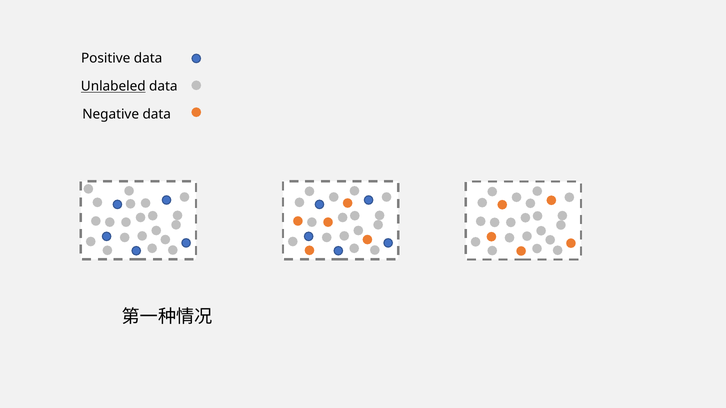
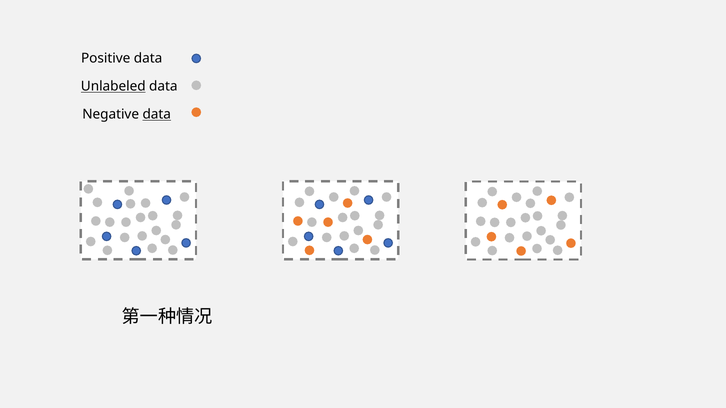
data at (157, 114) underline: none -> present
